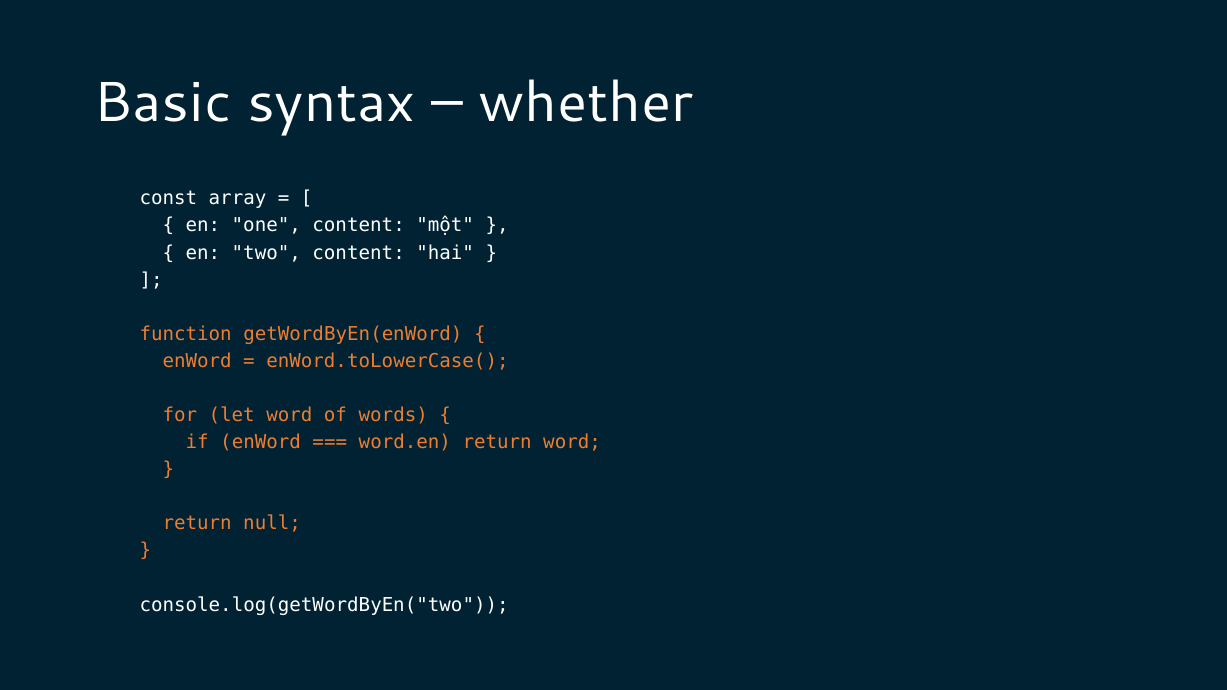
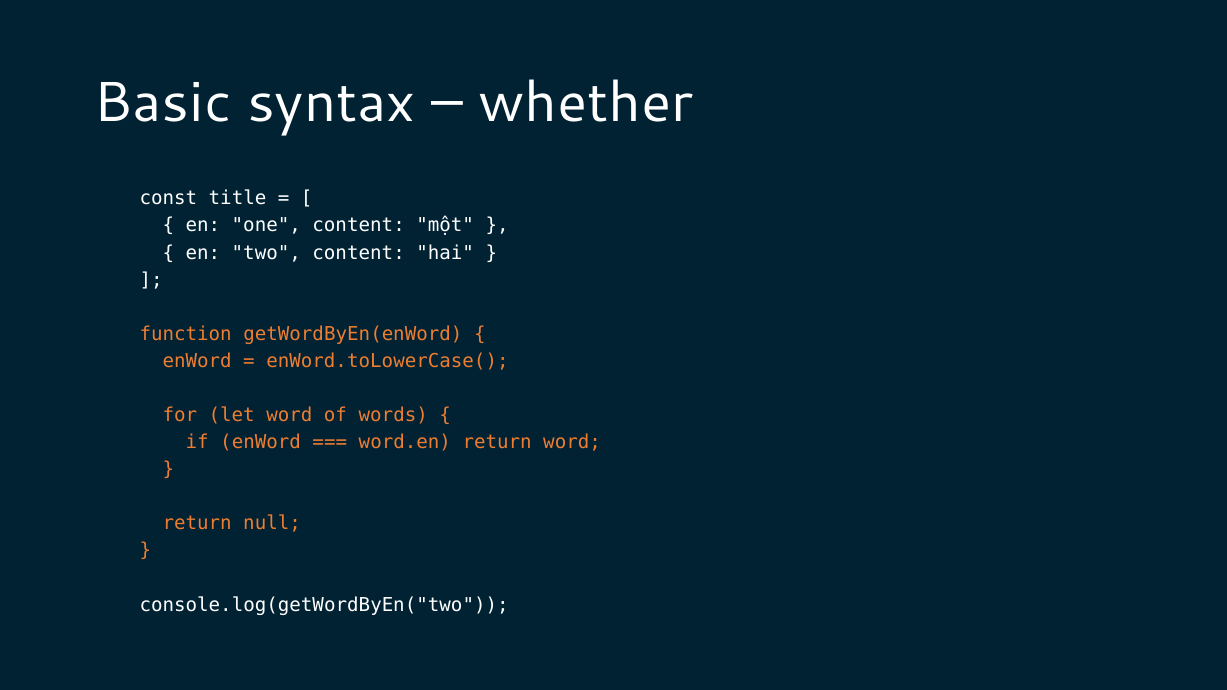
array: array -> title
